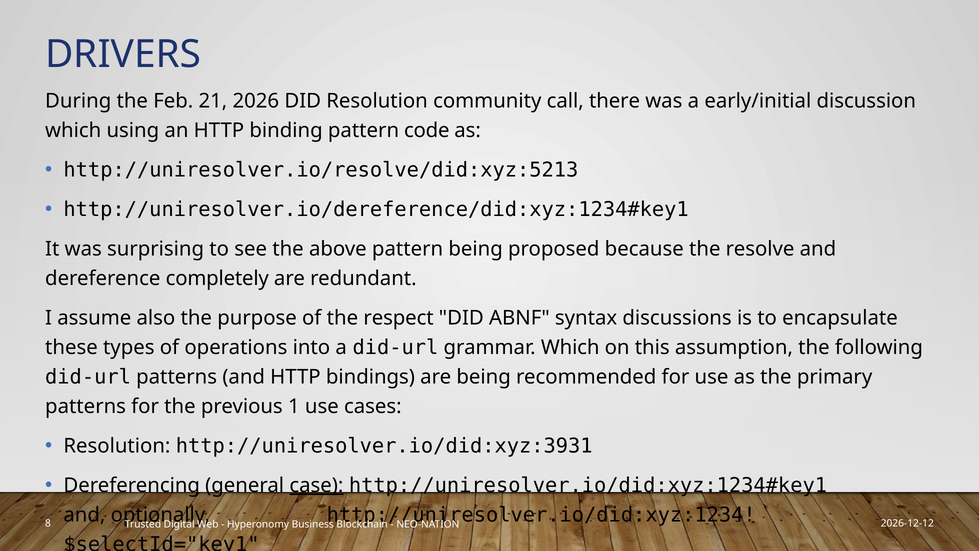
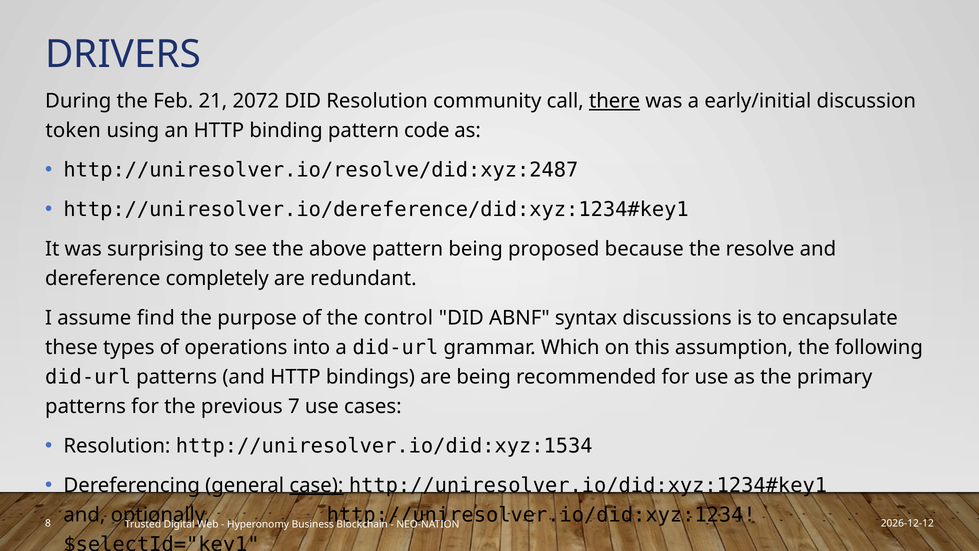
2026: 2026 -> 2072
there underline: none -> present
which at (73, 130): which -> token
http://uniresolver.io/resolve/did:xyz:5213: http://uniresolver.io/resolve/did:xyz:5213 -> http://uniresolver.io/resolve/did:xyz:2487
also: also -> find
respect: respect -> control
1: 1 -> 7
http://uniresolver.io/did:xyz:3931: http://uniresolver.io/did:xyz:3931 -> http://uniresolver.io/did:xyz:1534
